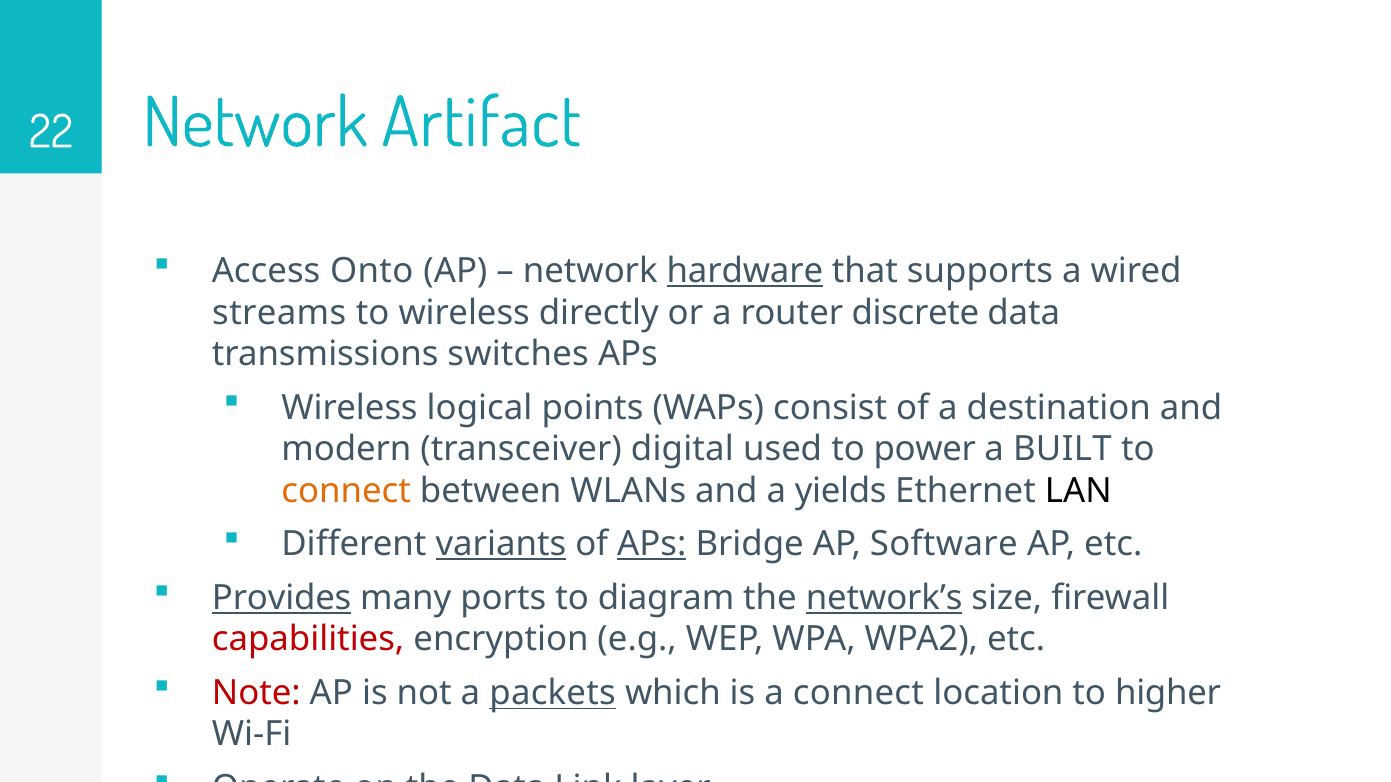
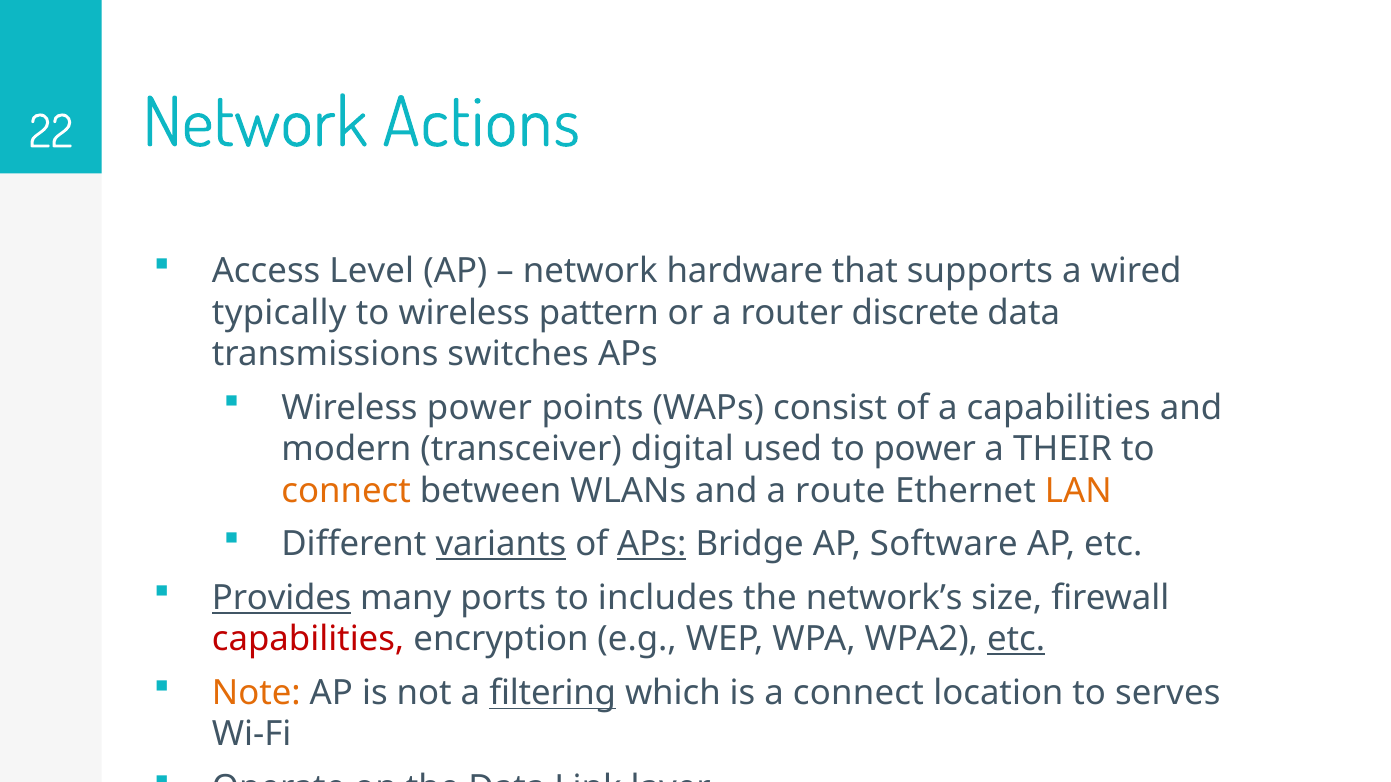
Artifact: Artifact -> Actions
Onto: Onto -> Level
hardware underline: present -> none
streams: streams -> typically
directly: directly -> pattern
Wireless logical: logical -> power
a destination: destination -> capabilities
BUILT: BUILT -> THEIR
yields: yields -> route
LAN colour: black -> orange
diagram: diagram -> includes
network’s underline: present -> none
etc at (1016, 640) underline: none -> present
Note colour: red -> orange
packets: packets -> filtering
higher: higher -> serves
